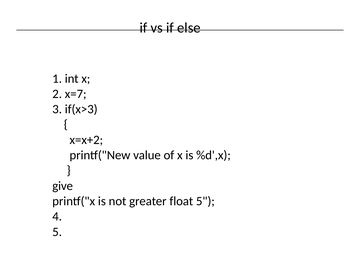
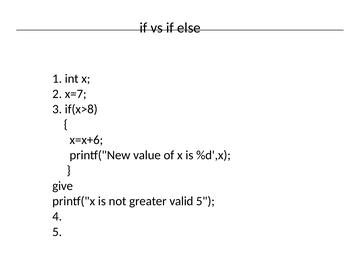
if(x>3: if(x>3 -> if(x>8
x=x+2: x=x+2 -> x=x+6
float: float -> valid
